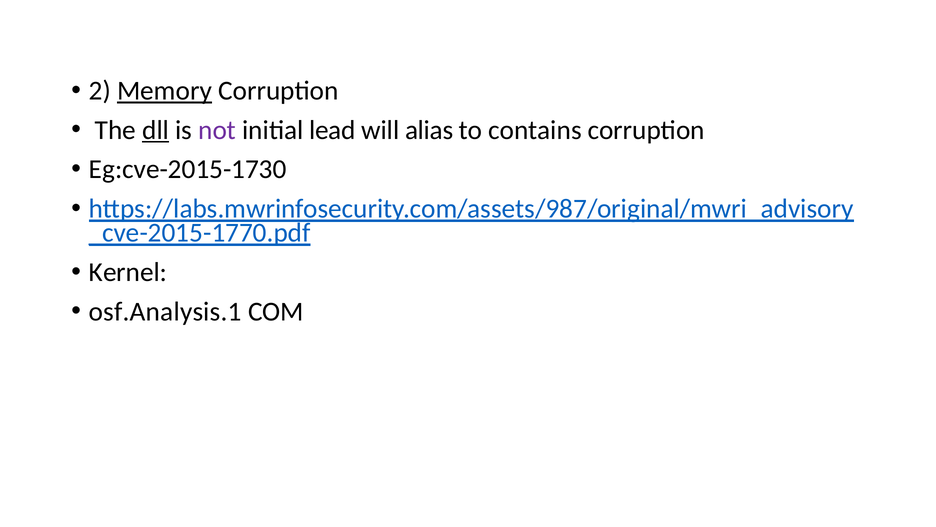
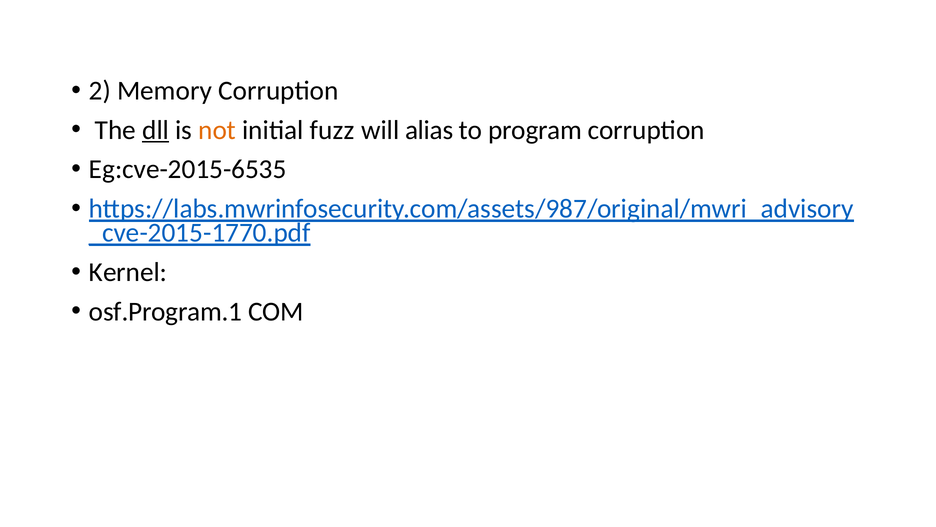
Memory underline: present -> none
not colour: purple -> orange
lead: lead -> fuzz
contains: contains -> program
Eg:cve-2015-1730: Eg:cve-2015-1730 -> Eg:cve-2015-6535
osf.Analysis.1: osf.Analysis.1 -> osf.Program.1
